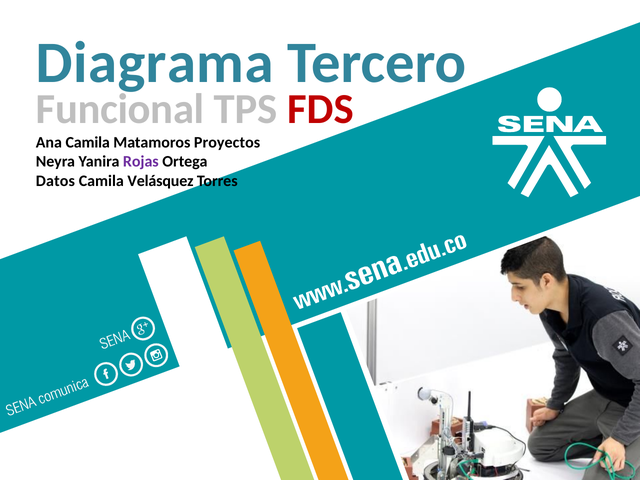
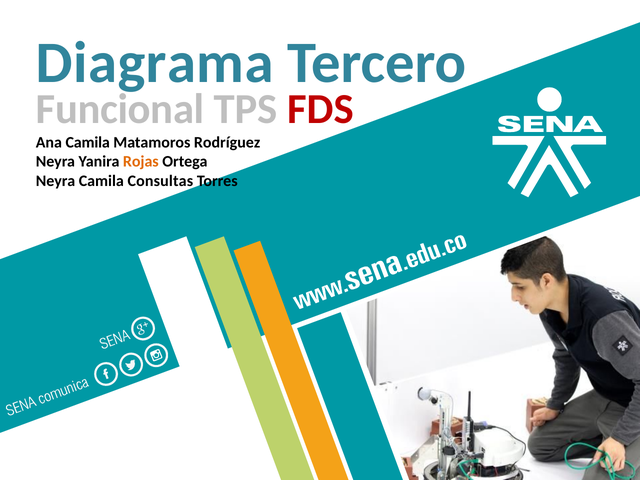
Proyectos: Proyectos -> Rodríguez
Rojas colour: purple -> orange
Datos at (55, 181): Datos -> Neyra
Velásquez: Velásquez -> Consultas
